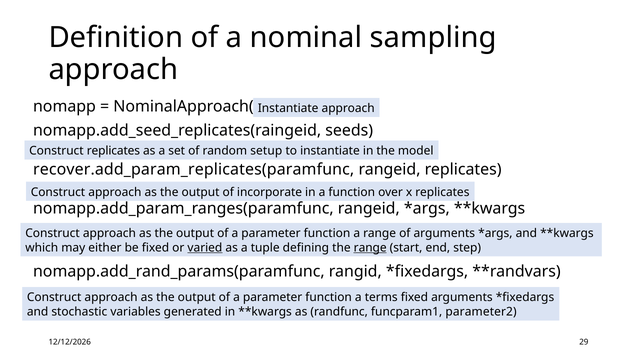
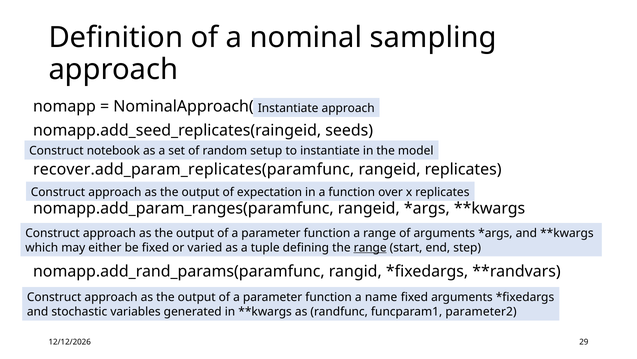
Construct replicates: replicates -> notebook
incorporate: incorporate -> expectation
varied underline: present -> none
terms: terms -> name
